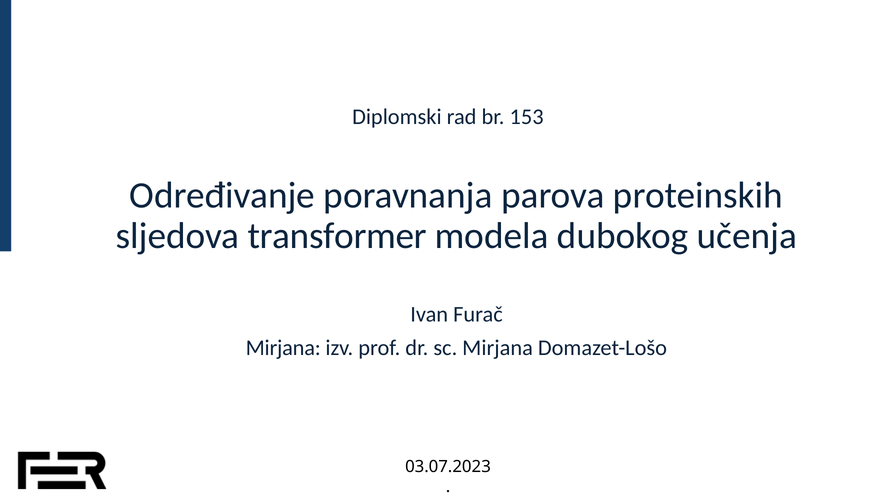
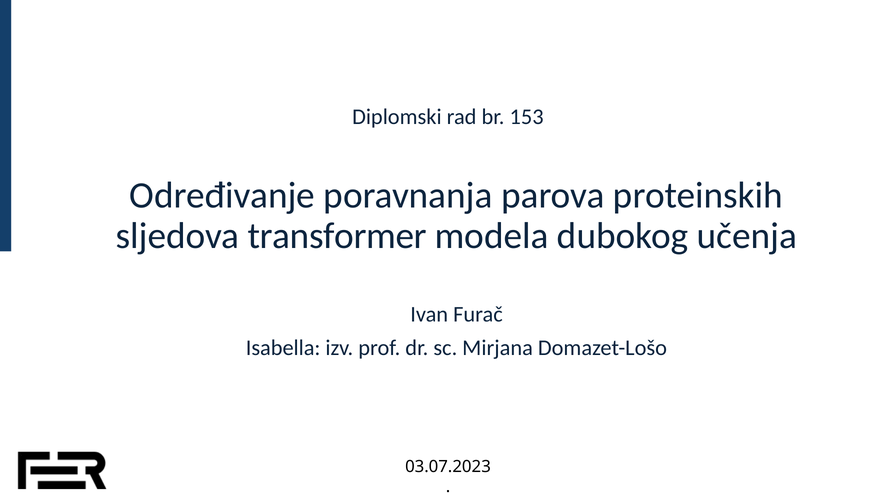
Mirjana at (283, 348): Mirjana -> Isabella
